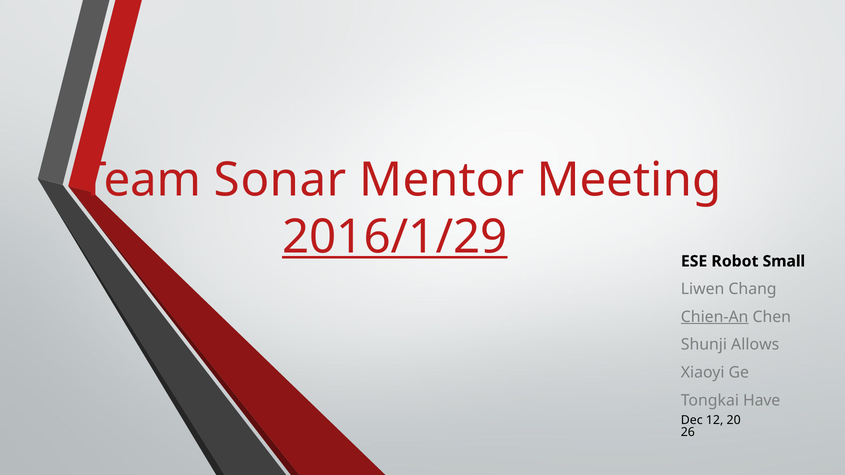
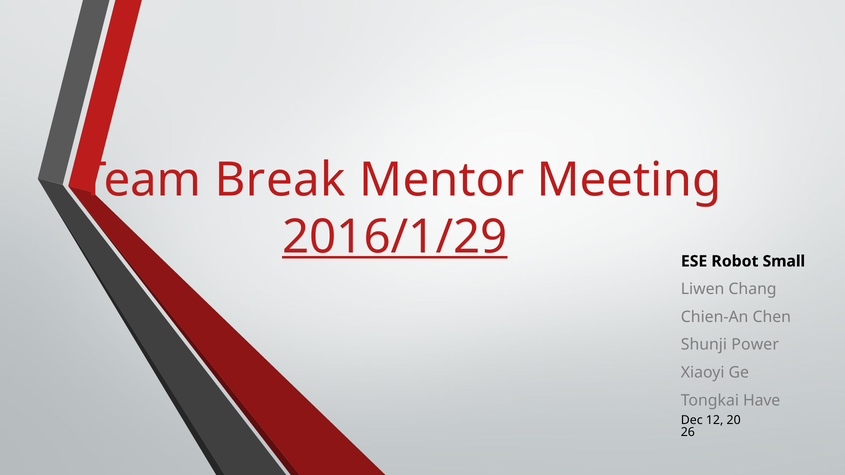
Sonar: Sonar -> Break
Chien-An underline: present -> none
Allows: Allows -> Power
